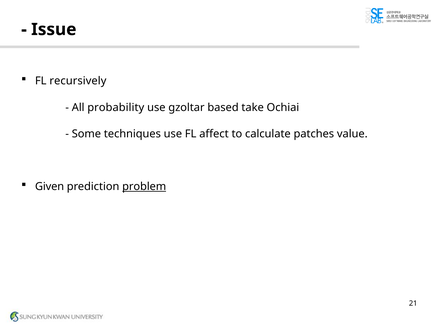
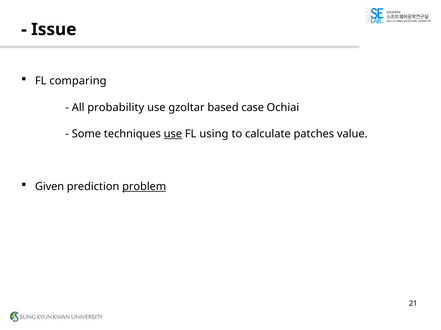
recursively: recursively -> comparing
take: take -> case
use at (173, 134) underline: none -> present
affect: affect -> using
